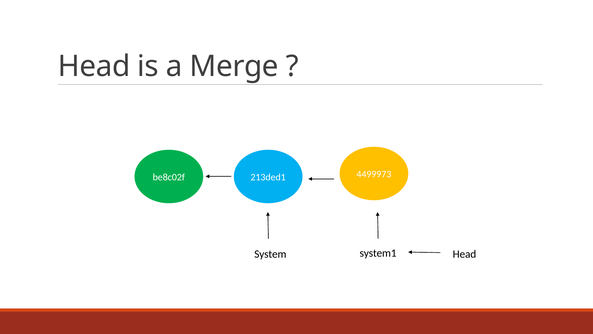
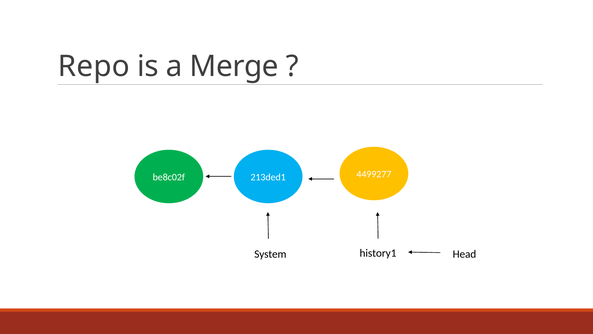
Head at (94, 66): Head -> Repo
4499973: 4499973 -> 4499277
system1: system1 -> history1
